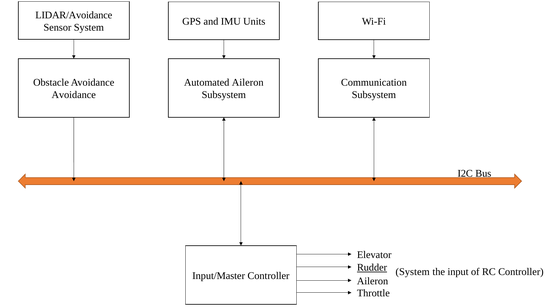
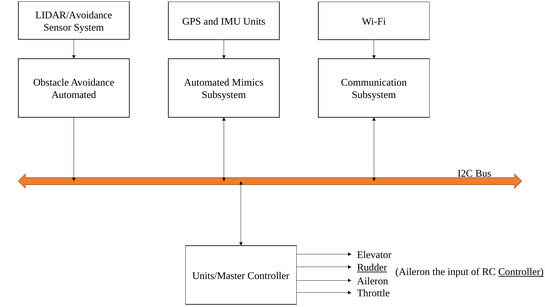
Automated Aileron: Aileron -> Mimics
Avoidance at (74, 95): Avoidance -> Automated
System at (413, 271): System -> Aileron
Controller at (521, 271) underline: none -> present
Input/Master: Input/Master -> Units/Master
